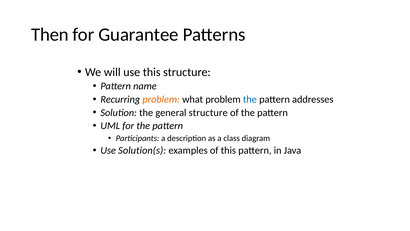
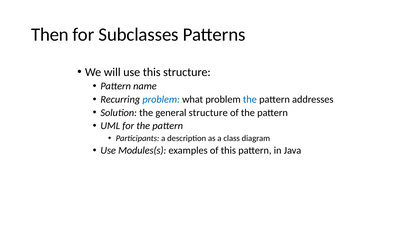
Guarantee: Guarantee -> Subclasses
problem at (161, 99) colour: orange -> blue
Solution(s: Solution(s -> Modules(s
